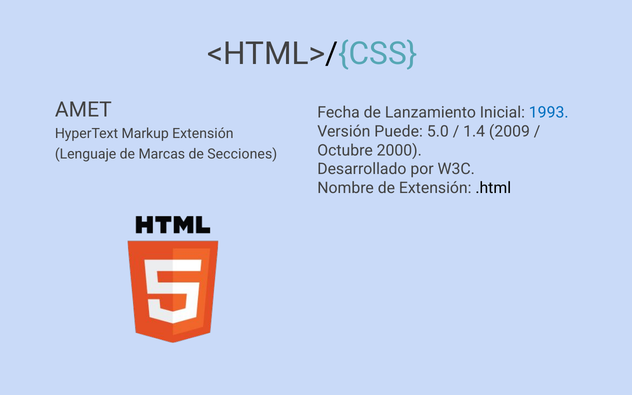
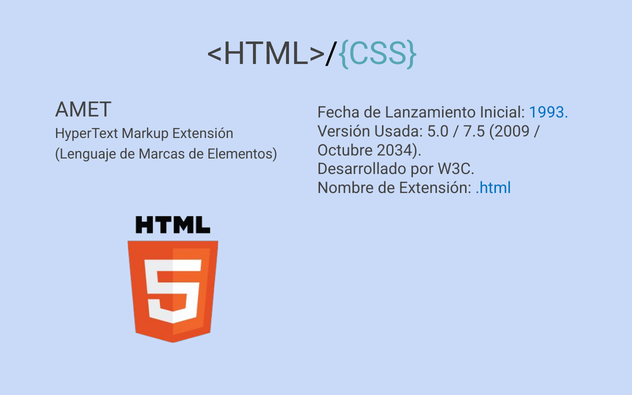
Puede: Puede -> Usada
1.4: 1.4 -> 7.5
2000: 2000 -> 2034
Secciones: Secciones -> Elementos
.html colour: black -> blue
